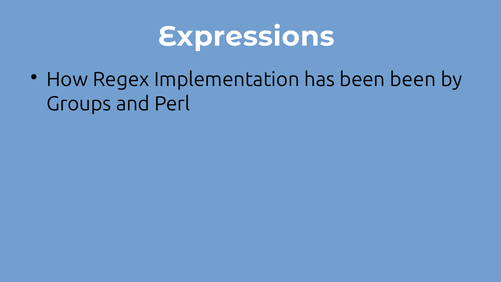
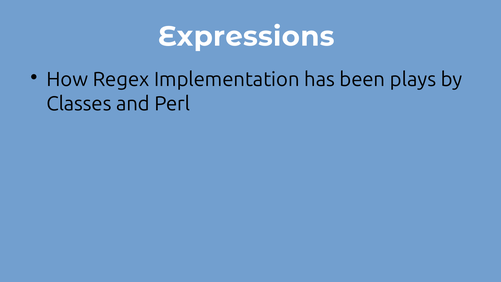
been been: been -> plays
Groups: Groups -> Classes
